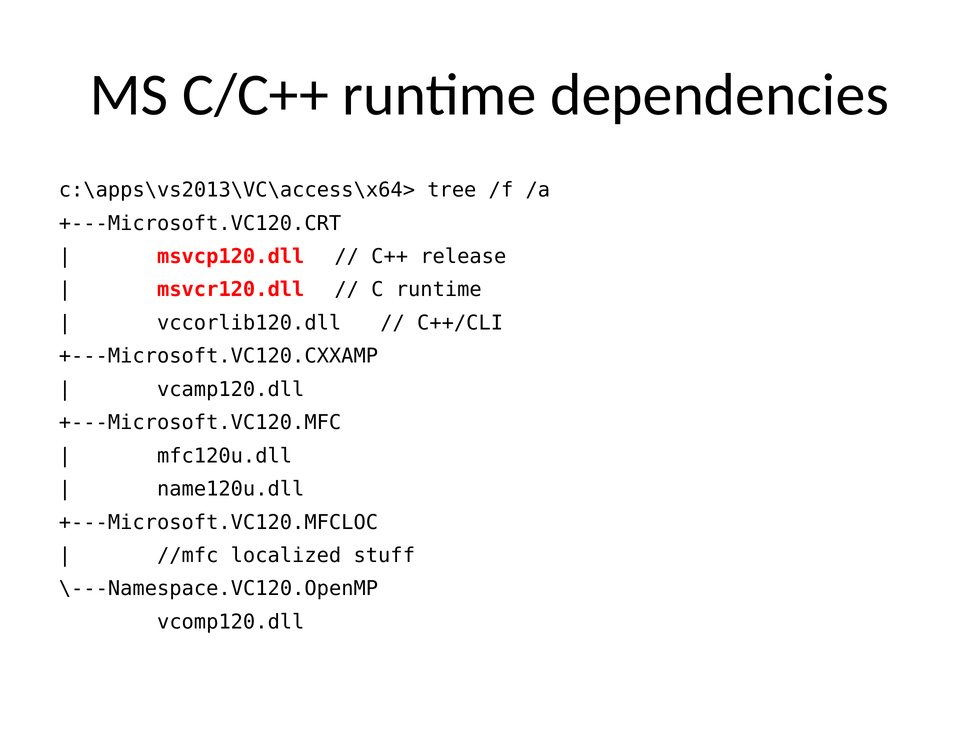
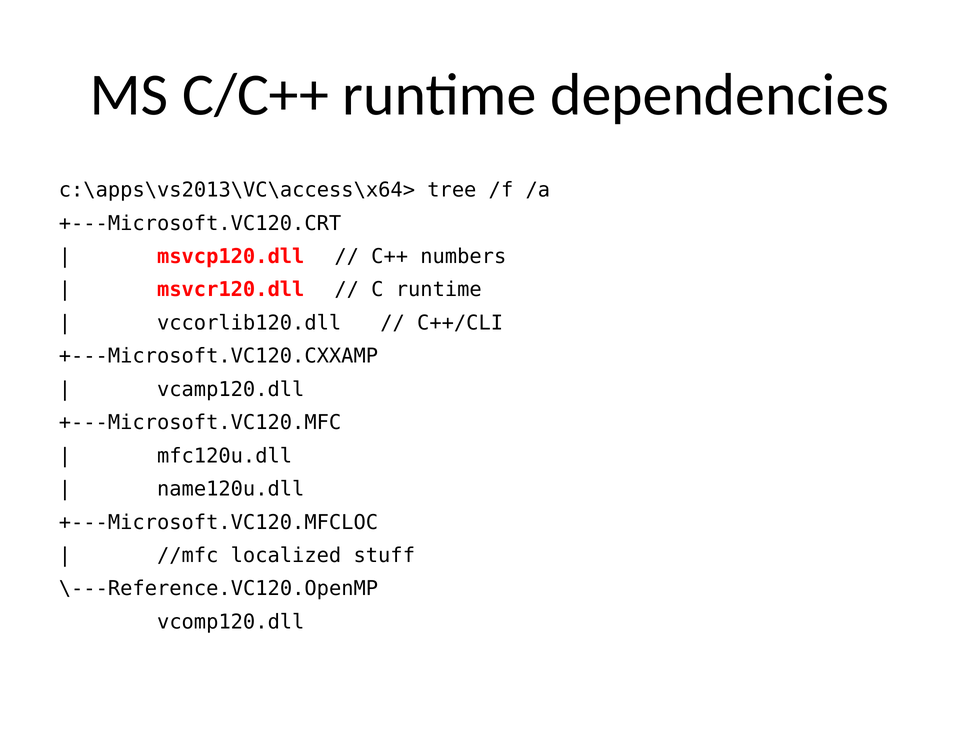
release: release -> numbers
\---Namespace.VC120.OpenMP: \---Namespace.VC120.OpenMP -> \---Reference.VC120.OpenMP
